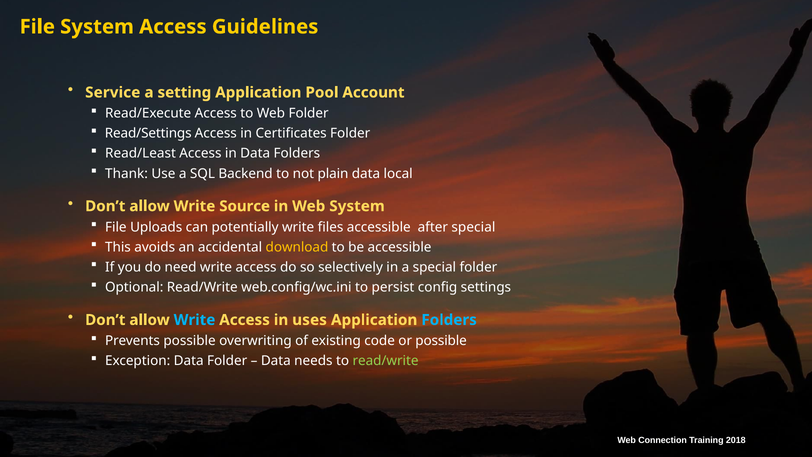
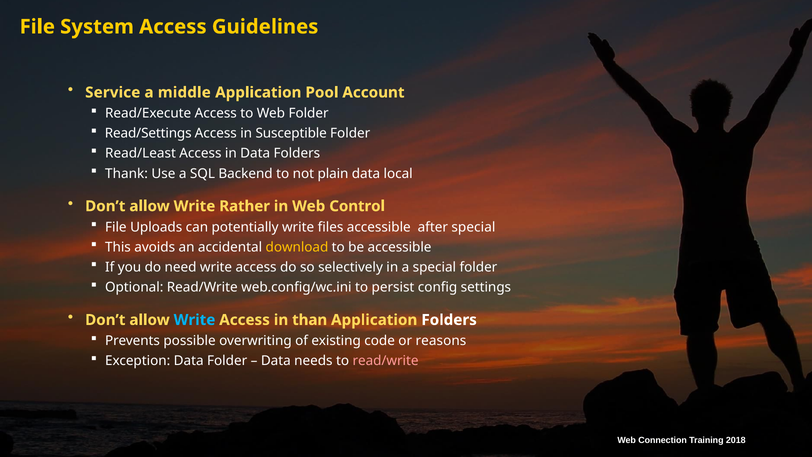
setting: setting -> middle
Certificates: Certificates -> Susceptible
Source: Source -> Rather
Web System: System -> Control
uses: uses -> than
Folders at (449, 320) colour: light blue -> white
or possible: possible -> reasons
read/write at (386, 361) colour: light green -> pink
